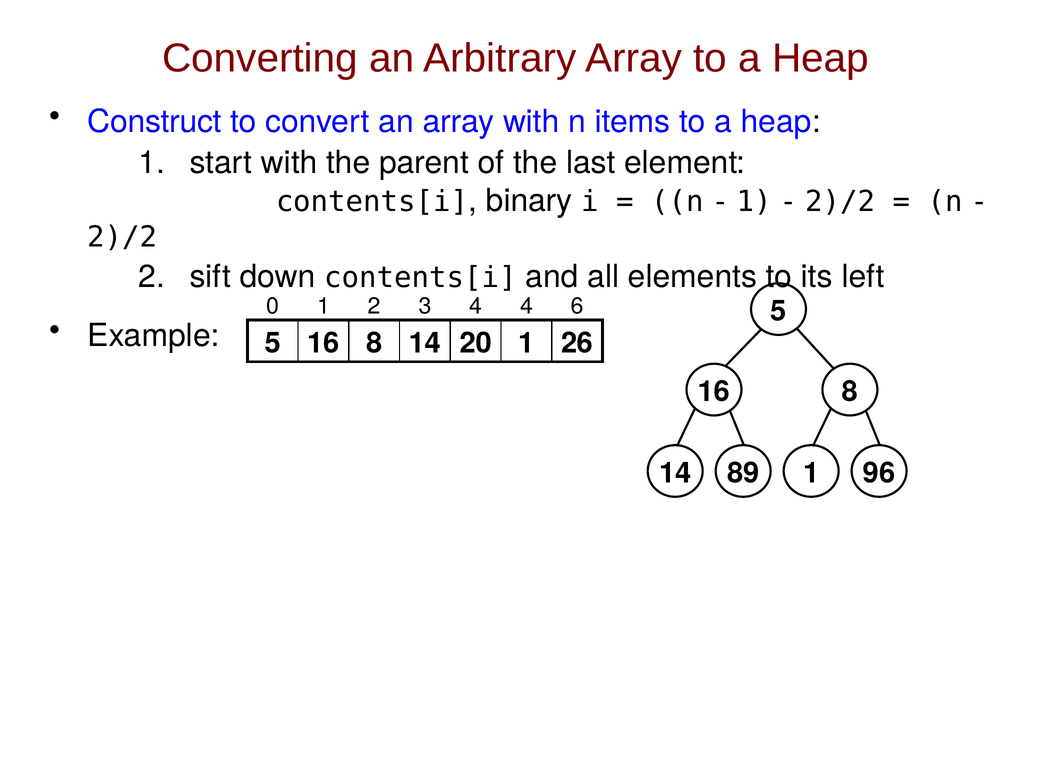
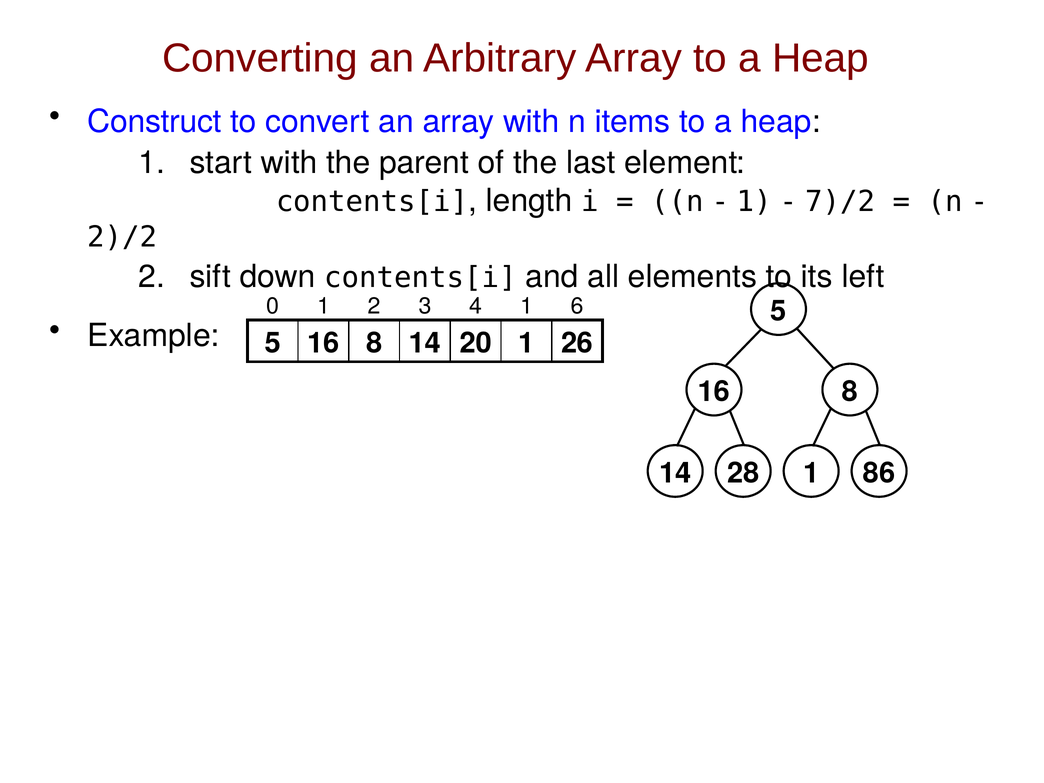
binary: binary -> length
2)/2 at (840, 202): 2)/2 -> 7)/2
4 4: 4 -> 1
89: 89 -> 28
96: 96 -> 86
